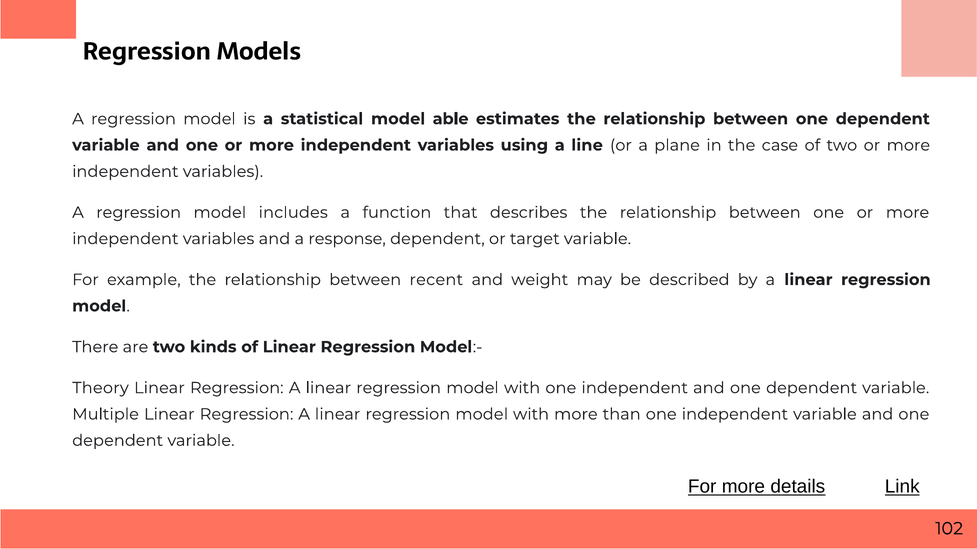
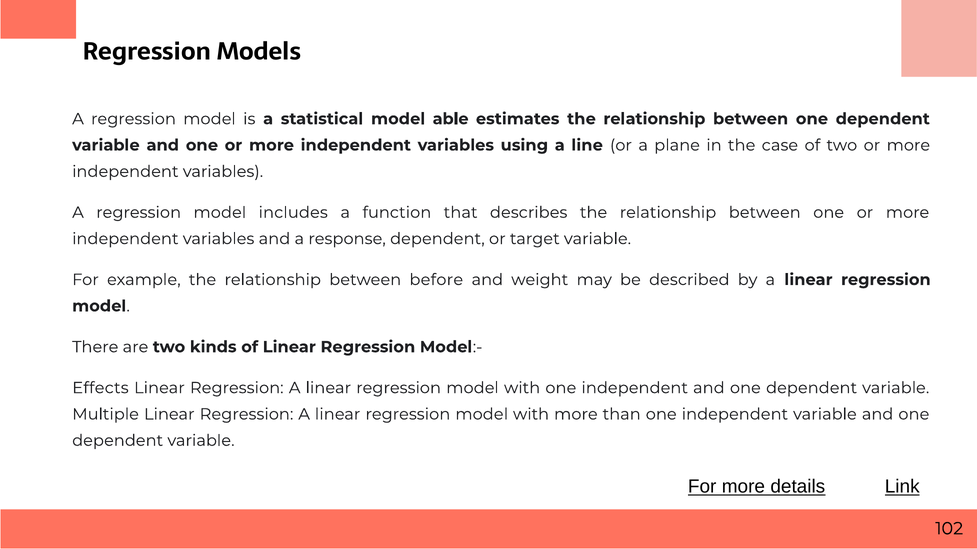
recent: recent -> before
Theory: Theory -> Effects
